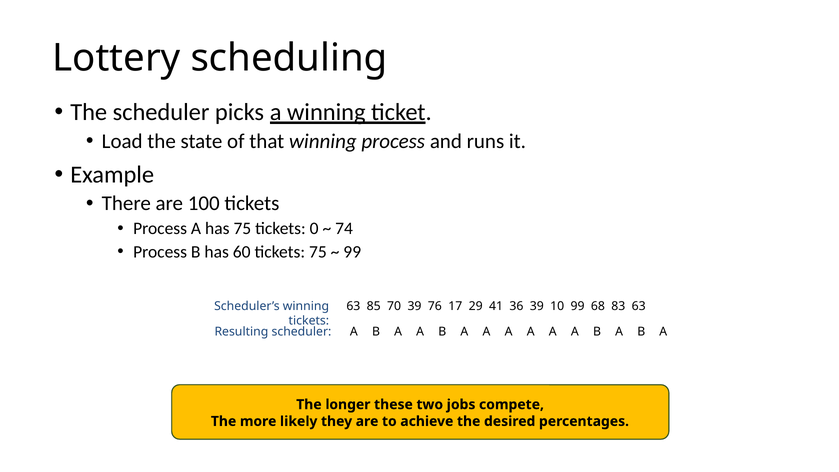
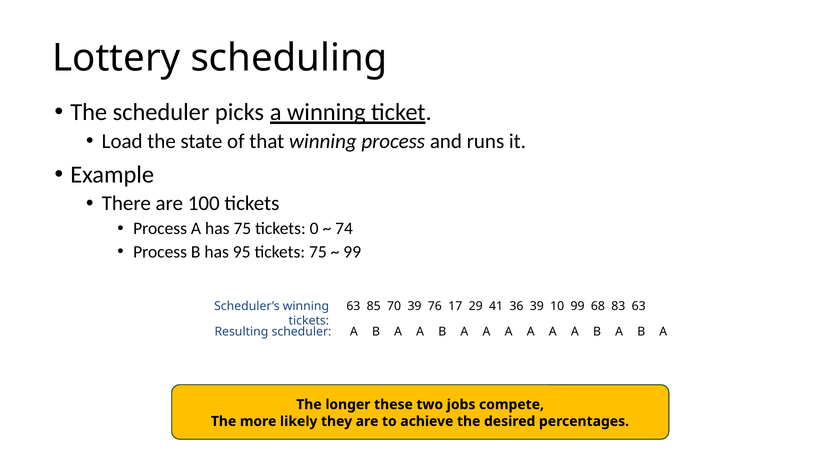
60: 60 -> 95
